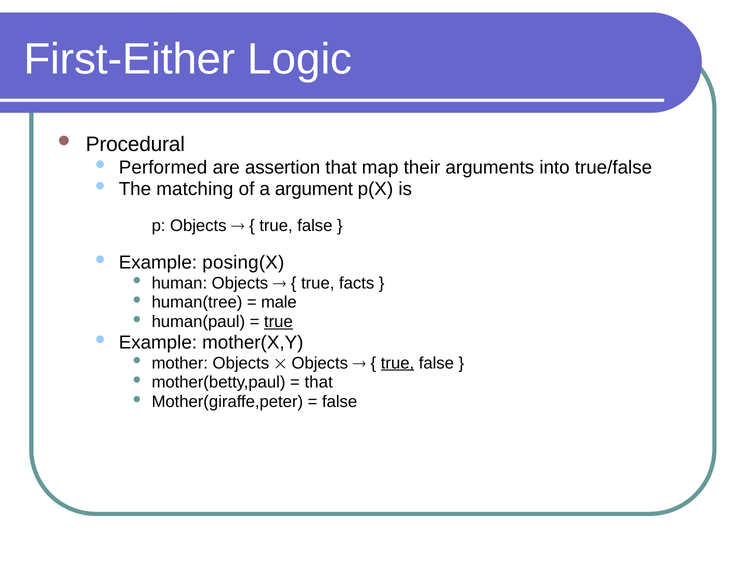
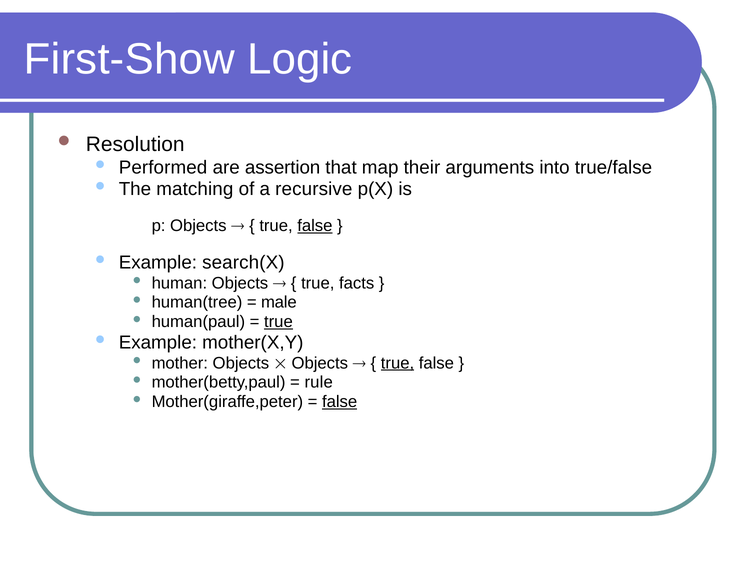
First-Either: First-Either -> First-Show
Procedural: Procedural -> Resolution
argument: argument -> recursive
false at (315, 226) underline: none -> present
posing(X: posing(X -> search(X
that at (319, 382): that -> rule
false at (340, 402) underline: none -> present
